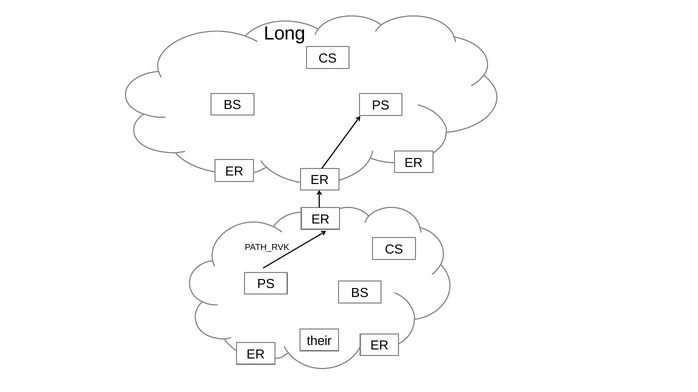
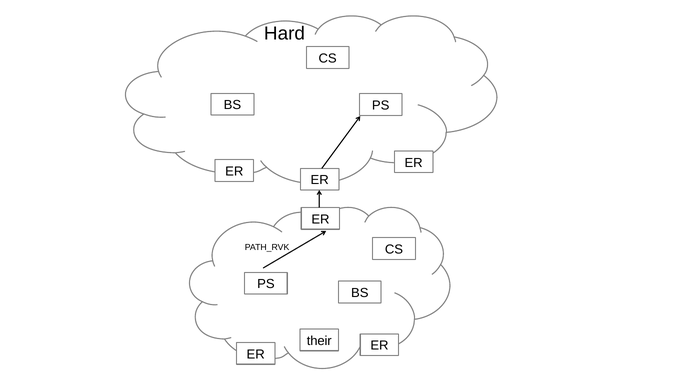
Long: Long -> Hard
